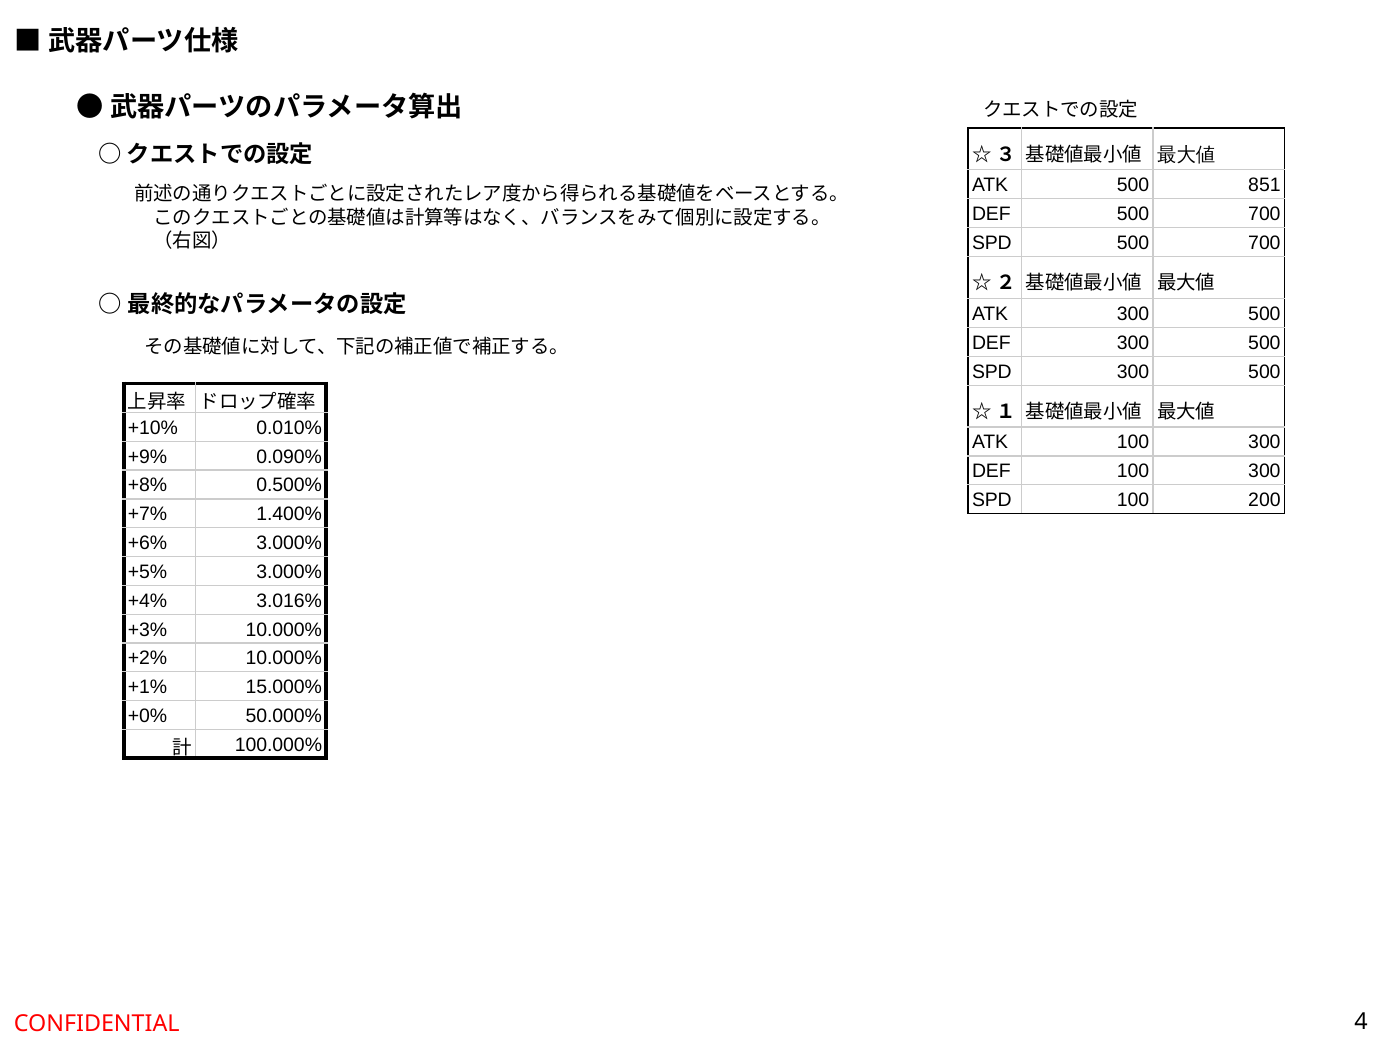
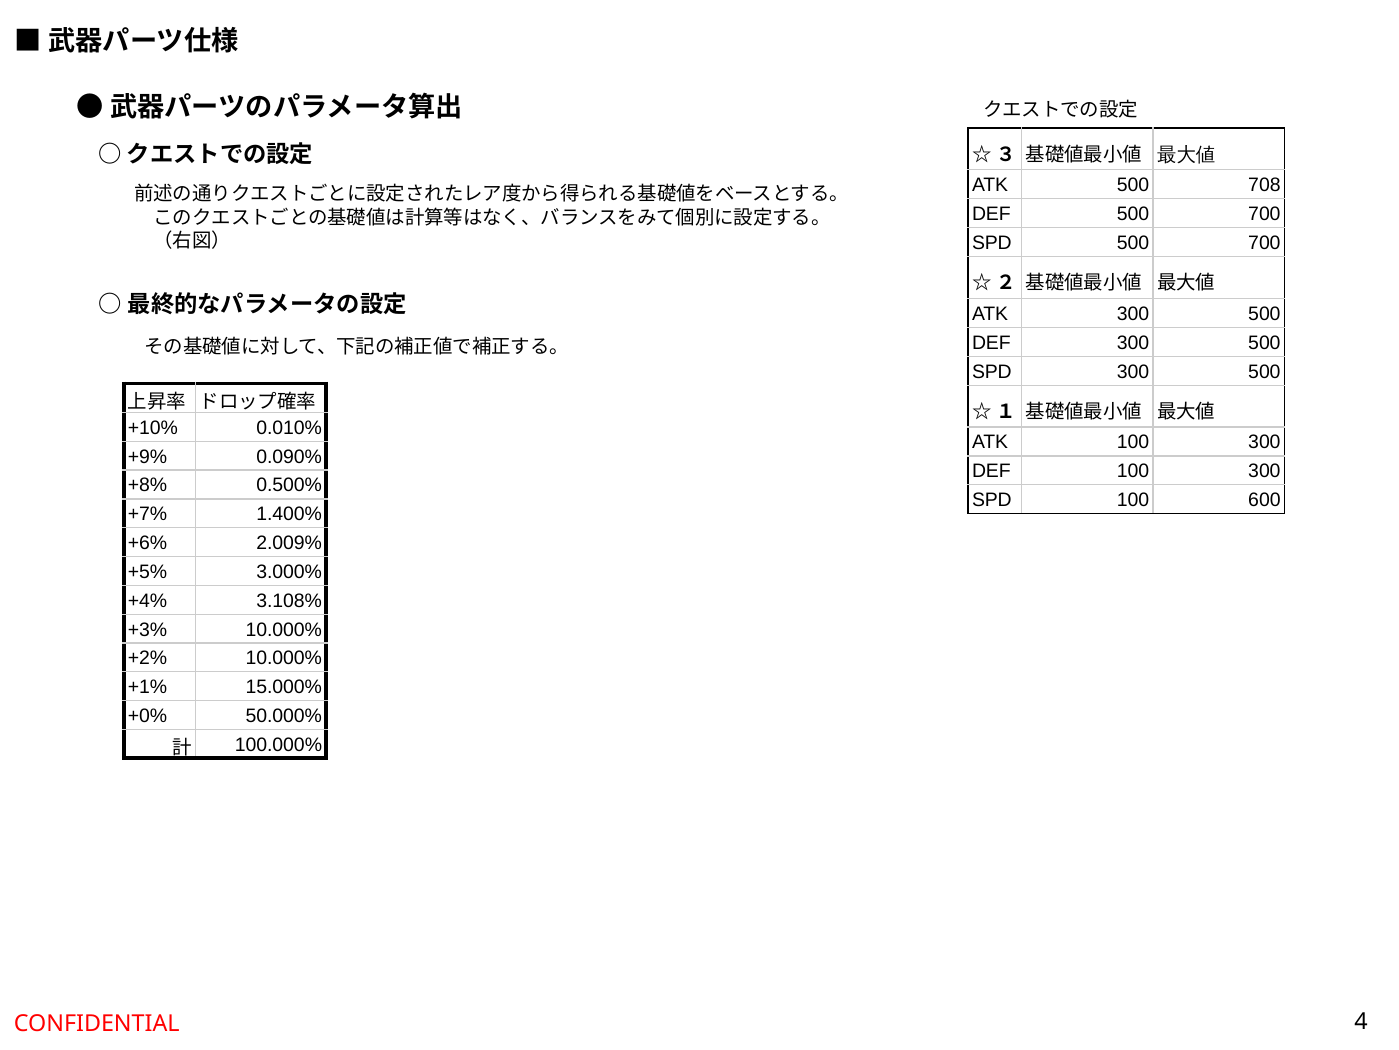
851: 851 -> 708
200: 200 -> 600
+6% 3.000%: 3.000% -> 2.009%
3.016%: 3.016% -> 3.108%
